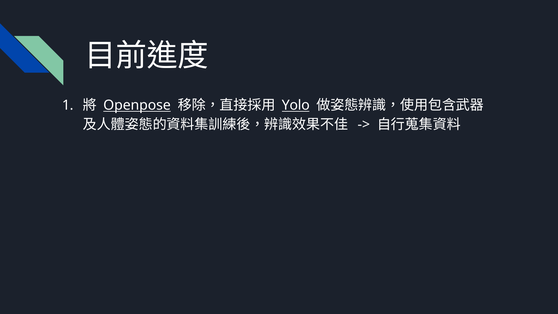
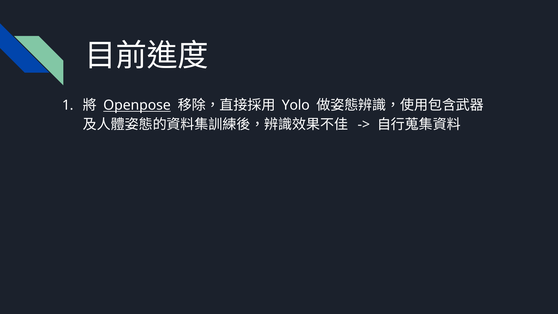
Yolo underline: present -> none
